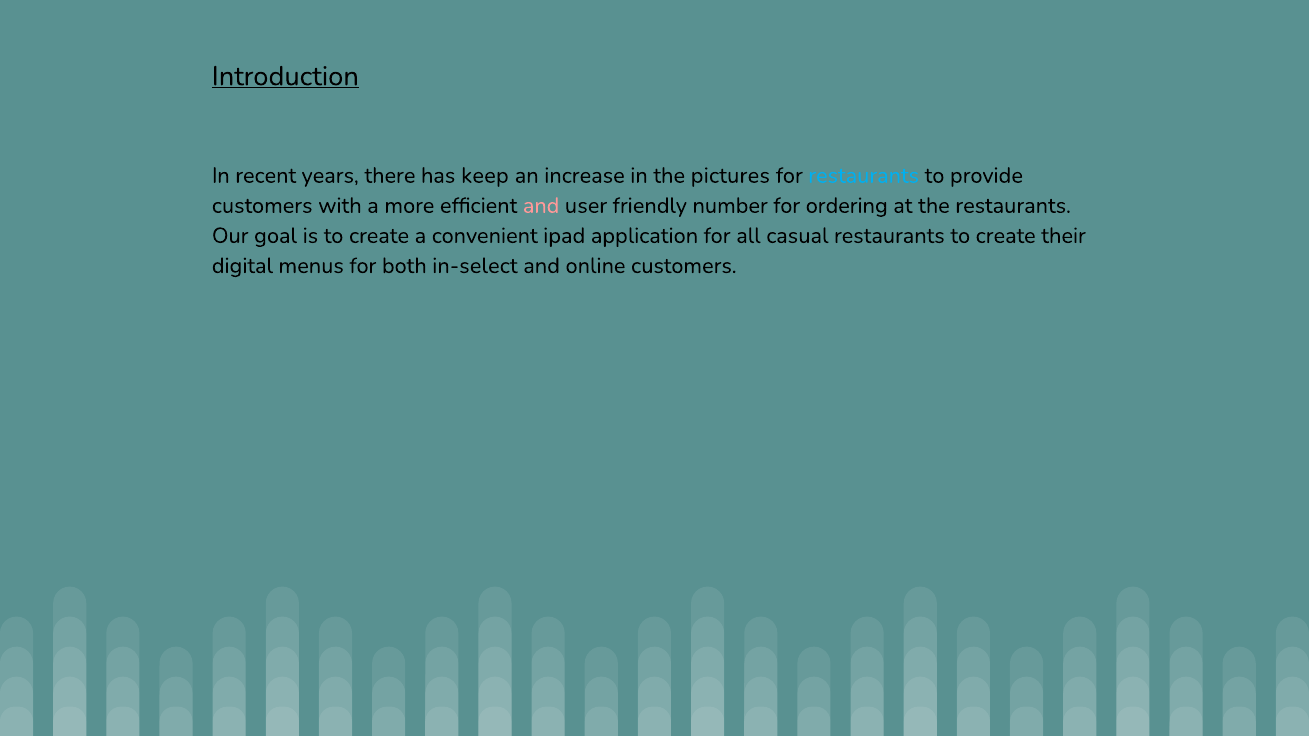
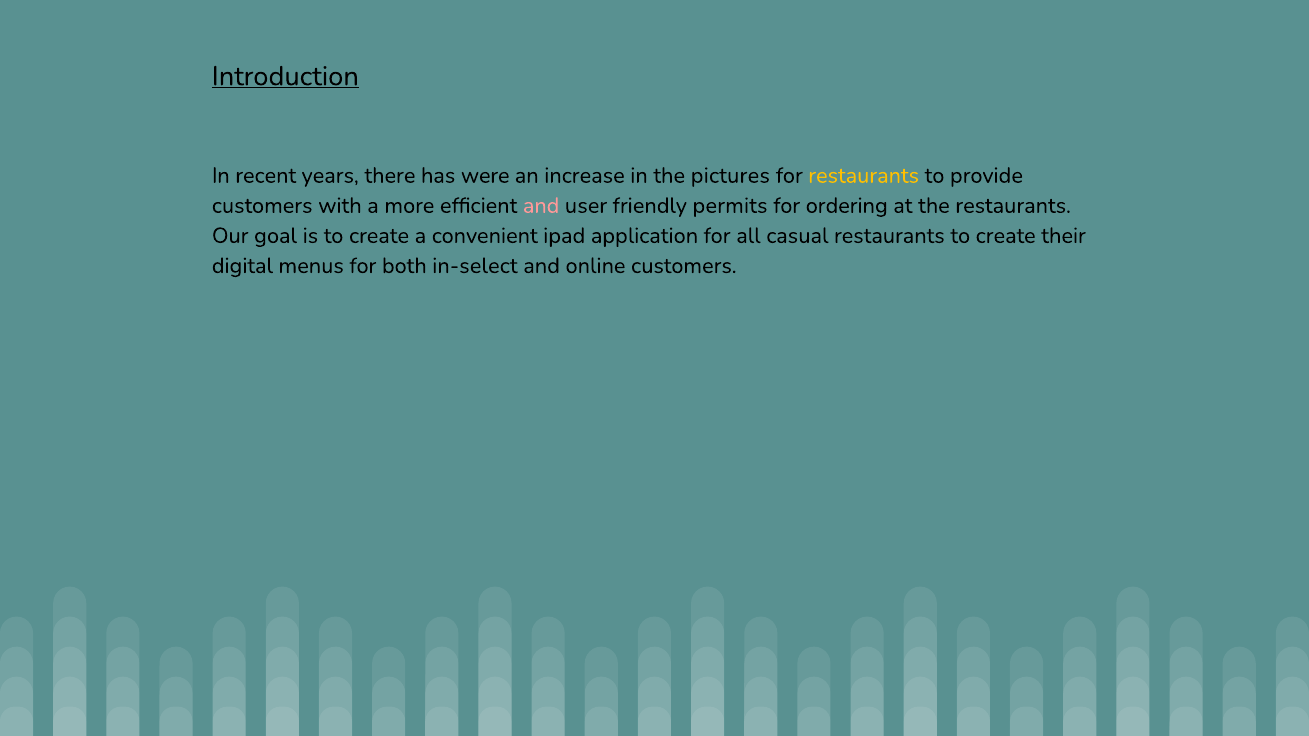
keep: keep -> were
restaurants at (864, 176) colour: light blue -> yellow
number: number -> permits
